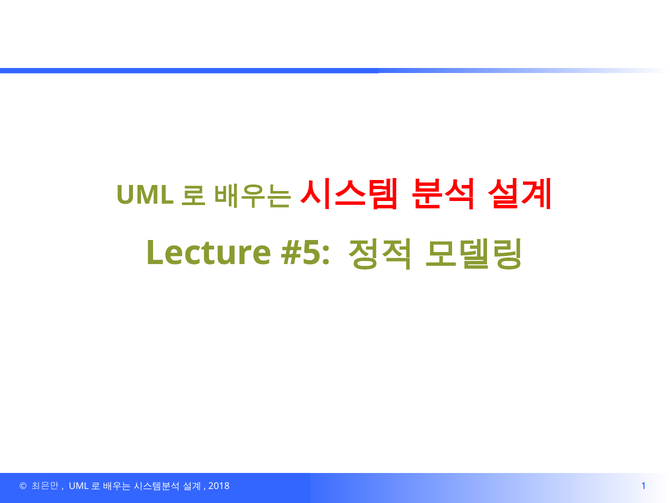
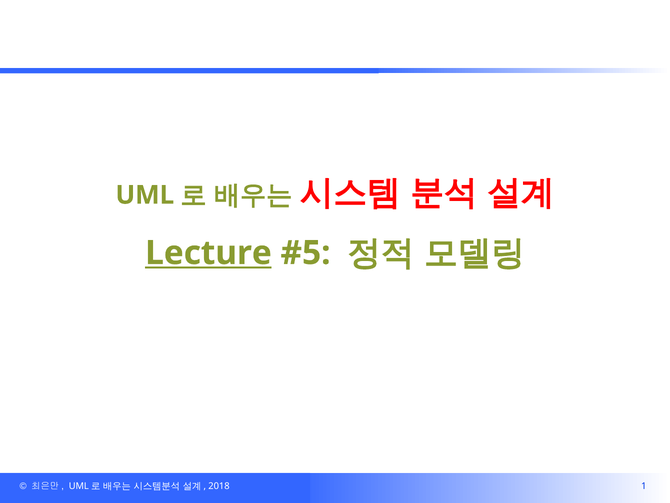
Lecture underline: none -> present
